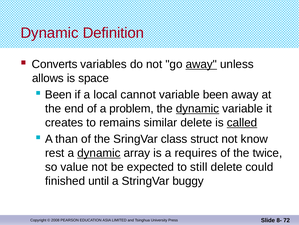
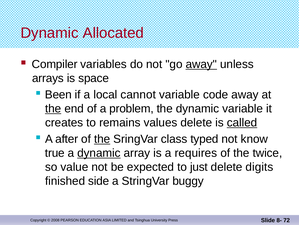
Definition: Definition -> Allocated
Converts: Converts -> Compiler
allows: allows -> arrays
variable been: been -> code
the at (53, 108) underline: none -> present
dynamic at (198, 108) underline: present -> none
similar: similar -> values
than: than -> after
the at (102, 139) underline: none -> present
struct: struct -> typed
rest: rest -> true
still: still -> just
could: could -> digits
until: until -> side
